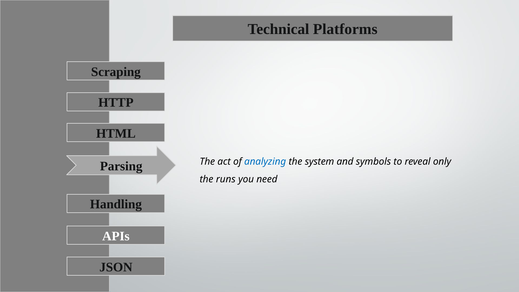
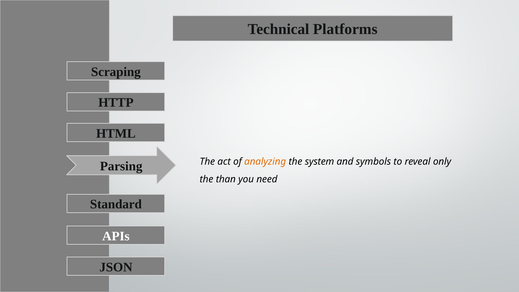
analyzing colour: blue -> orange
runs: runs -> than
Handling: Handling -> Standard
